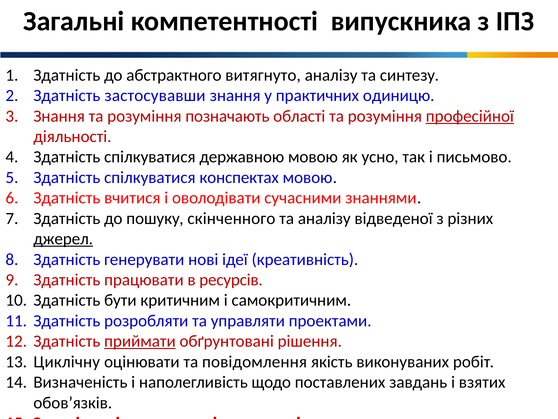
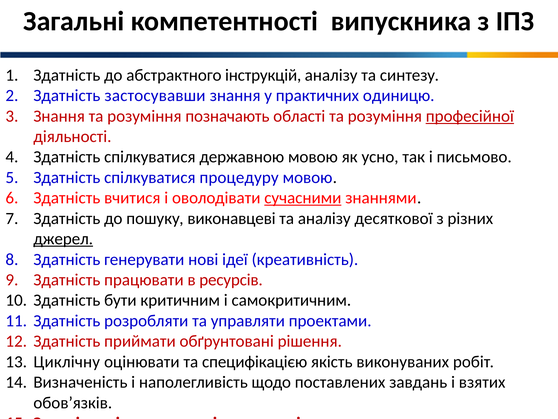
витягнуто: витягнуто -> інструкцій
конспектах: конспектах -> процедуру
сучасними underline: none -> present
скінченного: скінченного -> виконавцеві
відведеної: відведеної -> десяткової
приймати underline: present -> none
повідомлення: повідомлення -> специфікацією
